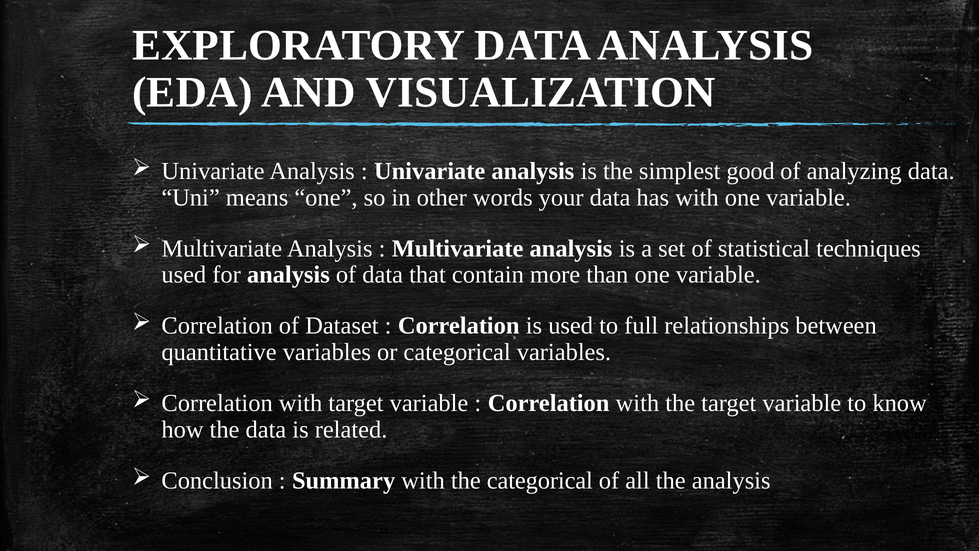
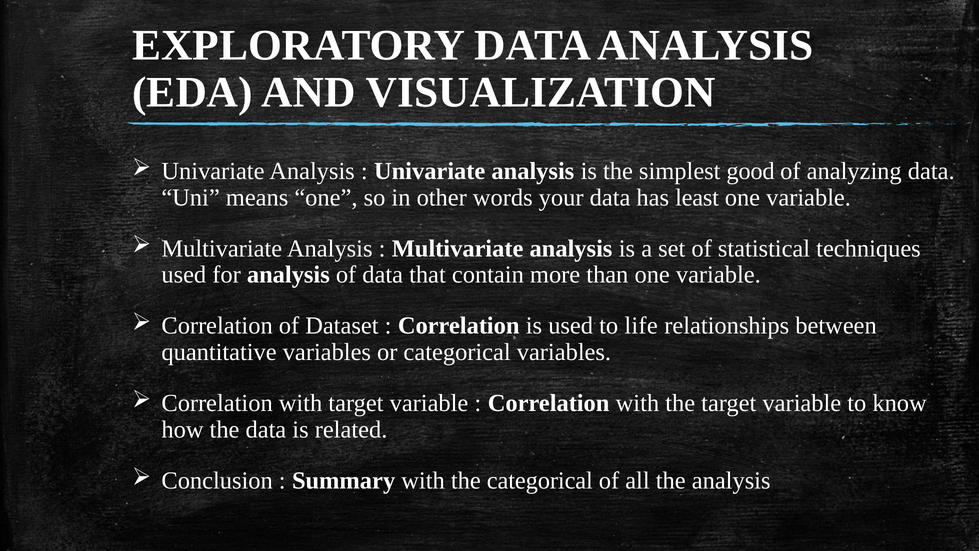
has with: with -> least
full: full -> life
